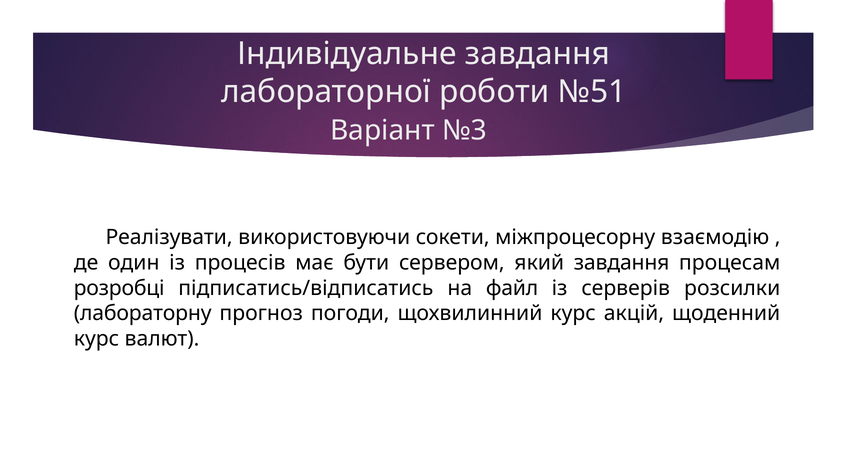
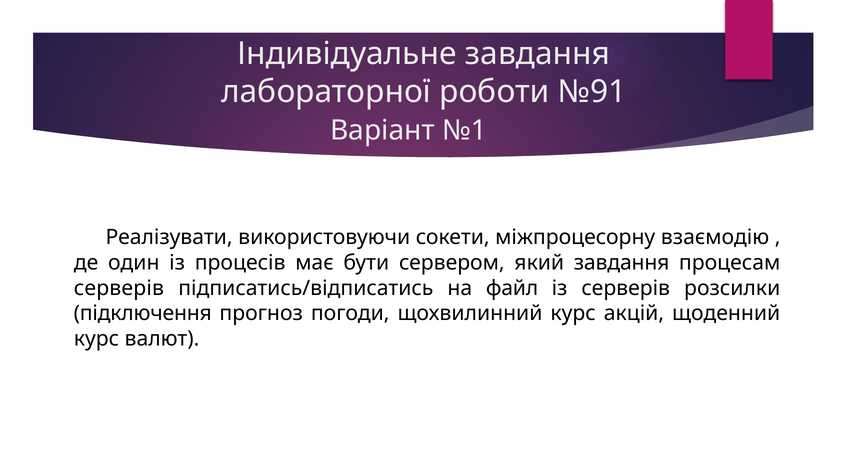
№51: №51 -> №91
№3: №3 -> №1
розробці at (119, 288): розробці -> серверів
лабораторну: лабораторну -> підключення
